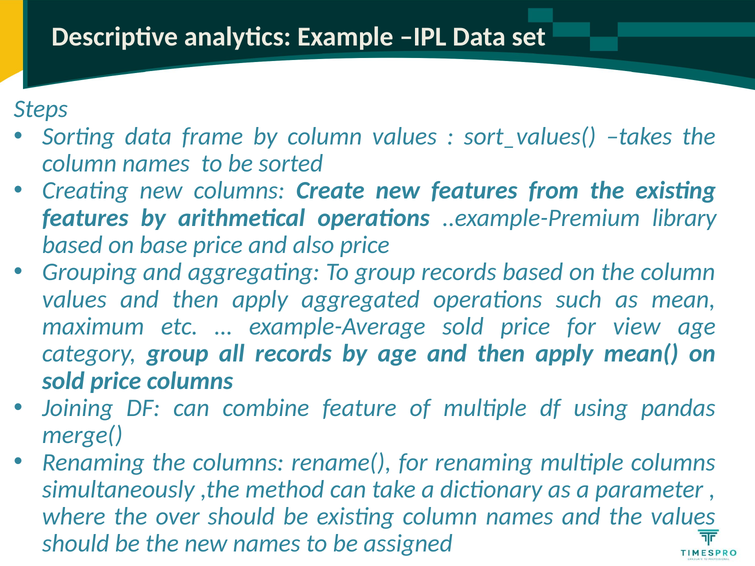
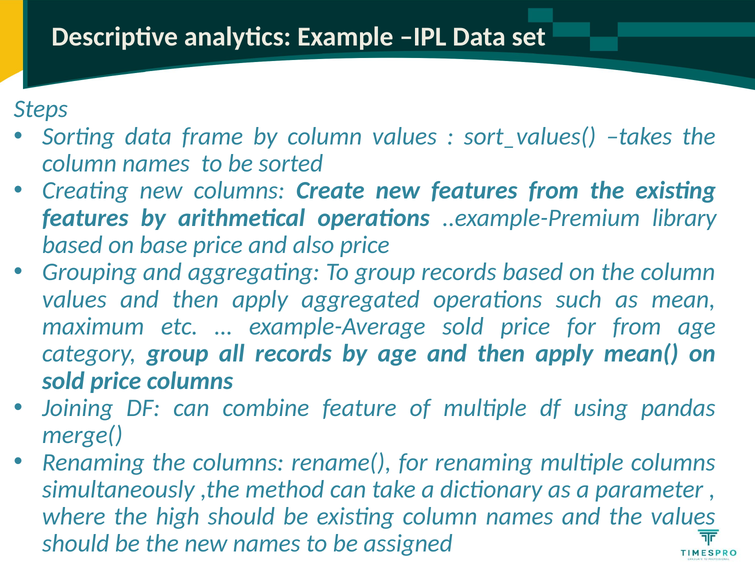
for view: view -> from
over: over -> high
